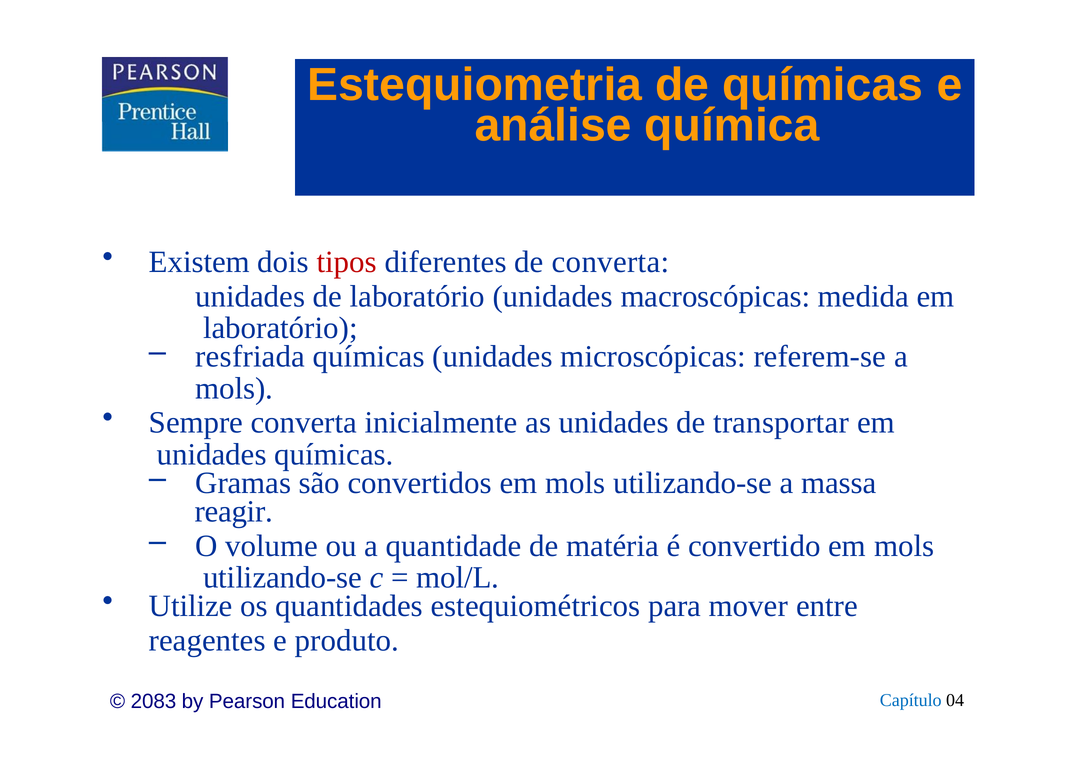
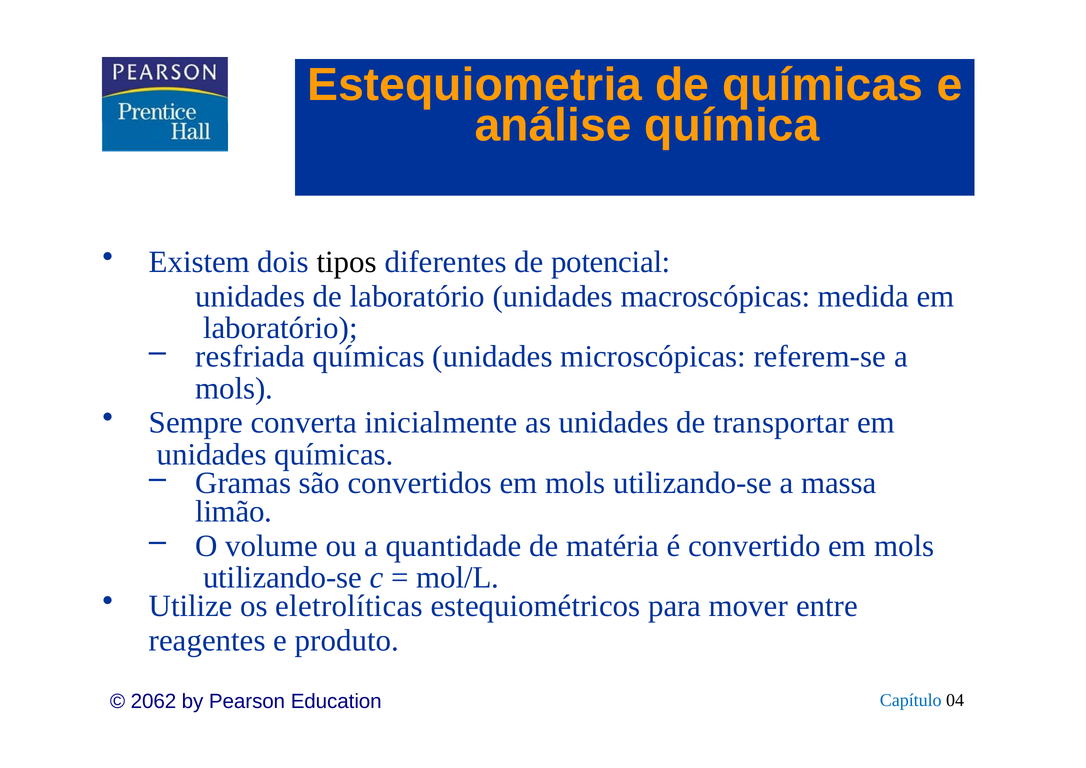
tipos colour: red -> black
de converta: converta -> potencial
reagir: reagir -> limão
quantidades: quantidades -> eletrolíticas
2083: 2083 -> 2062
